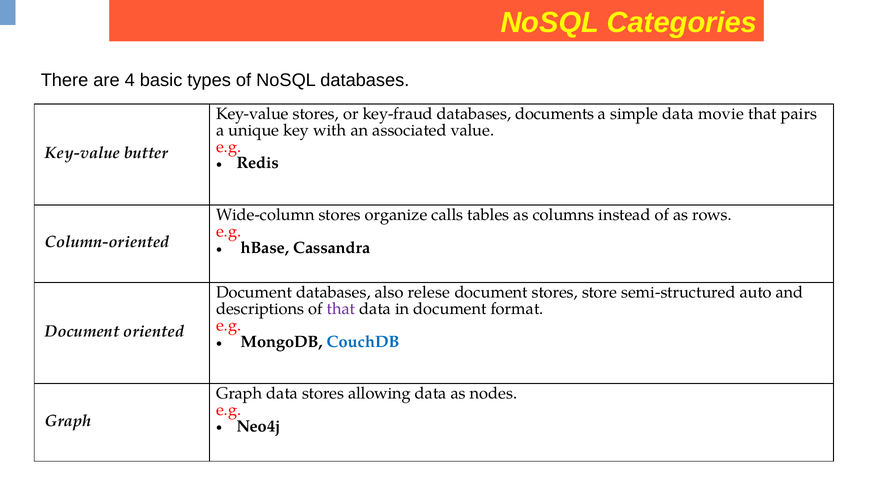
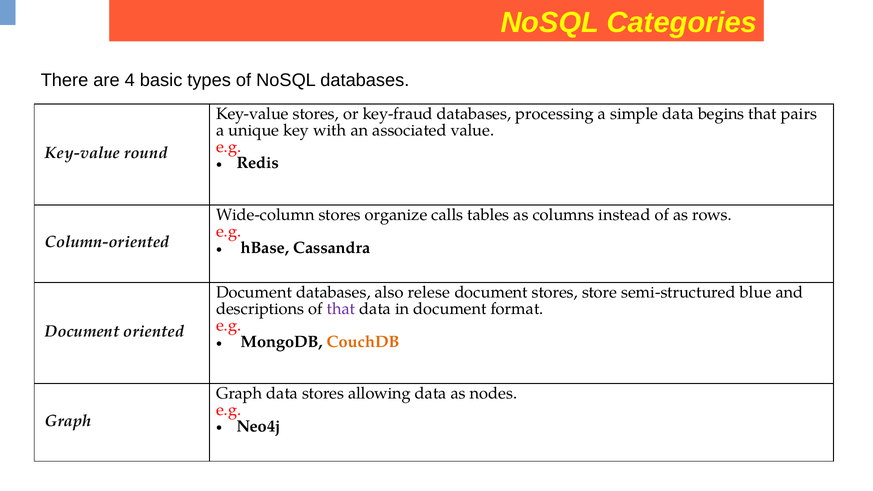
documents: documents -> processing
movie: movie -> begins
butter: butter -> round
auto: auto -> blue
CouchDB colour: blue -> orange
